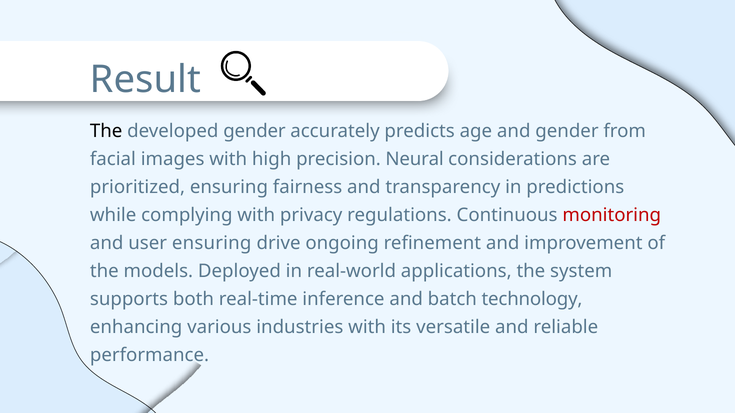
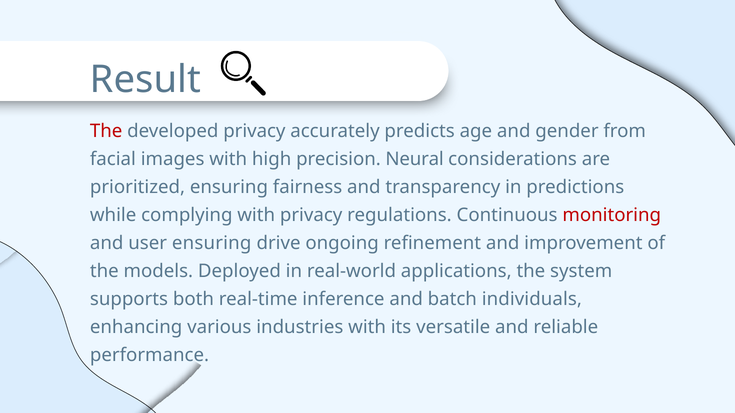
The at (106, 131) colour: black -> red
developed gender: gender -> privacy
technology: technology -> individuals
